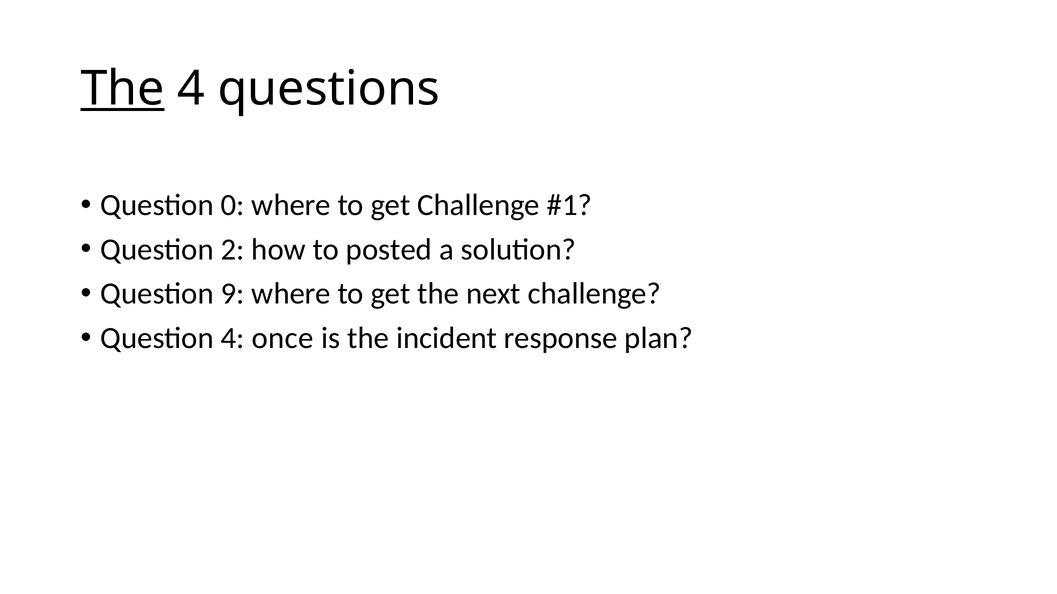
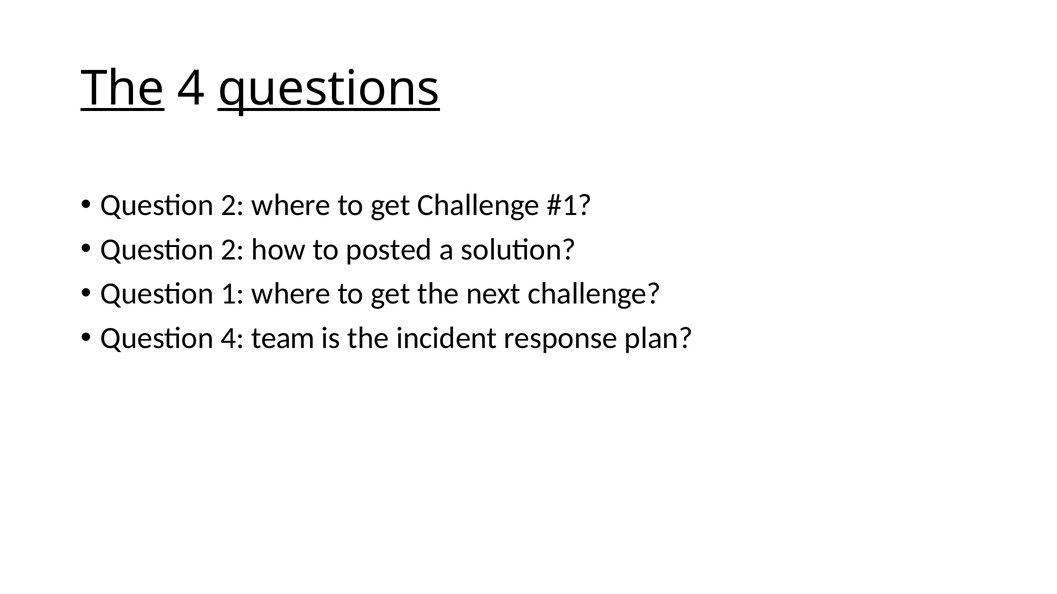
questions underline: none -> present
0 at (233, 205): 0 -> 2
9: 9 -> 1
once: once -> team
